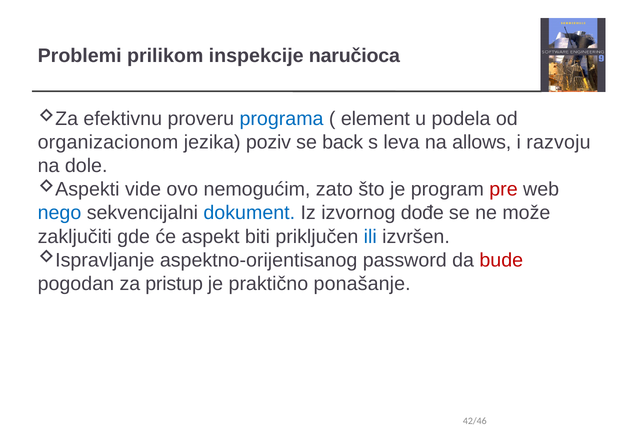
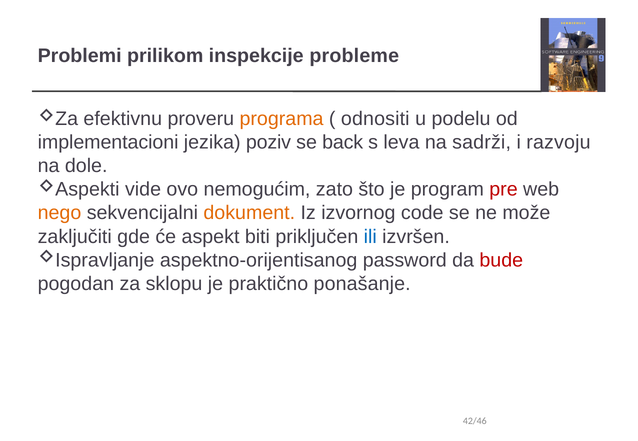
naručioca: naručioca -> probleme
programa colour: blue -> orange
element: element -> odnositi
podela: podela -> podelu
organizacionom: organizacionom -> implementacioni
allows: allows -> sadrži
nego colour: blue -> orange
dokument colour: blue -> orange
dođe: dođe -> code
pristup: pristup -> sklopu
